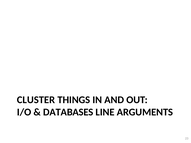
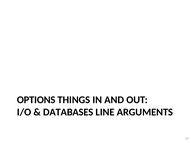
CLUSTER: CLUSTER -> OPTIONS
